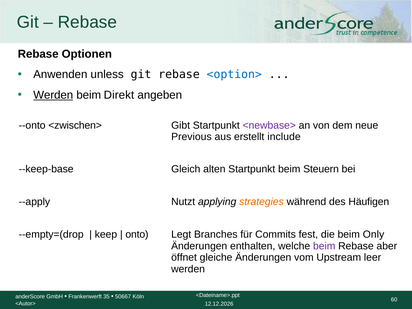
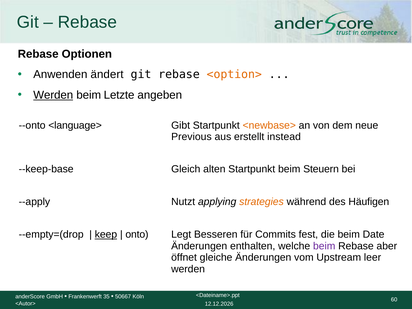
unless: unless -> ändert
<option> colour: blue -> orange
Direkt: Direkt -> Letzte
<zwischen>: <zwischen> -> <language>
<newbase> colour: purple -> orange
include: include -> instead
keep underline: none -> present
Branches: Branches -> Besseren
Only: Only -> Date
